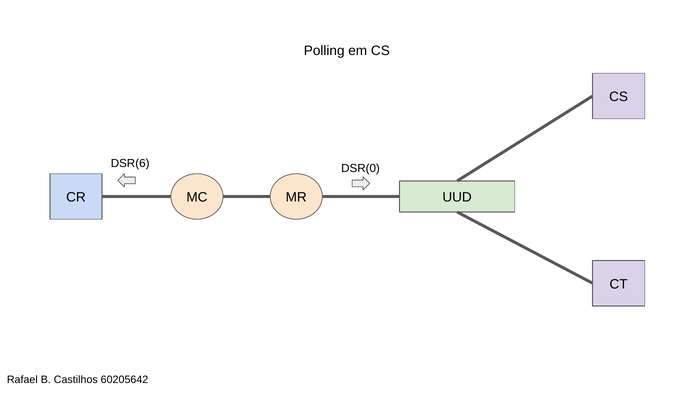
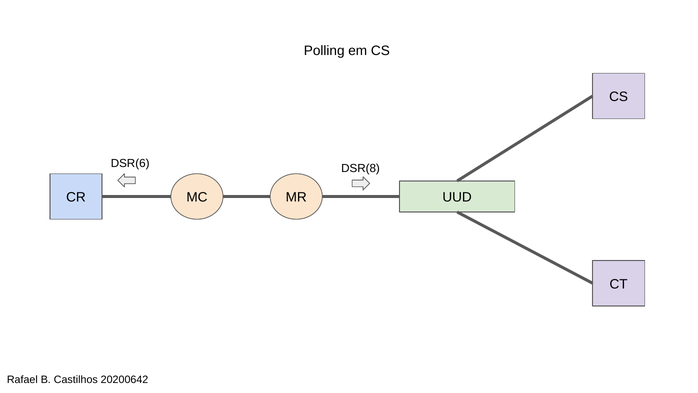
DSR(0: DSR(0 -> DSR(8
60205642: 60205642 -> 20200642
